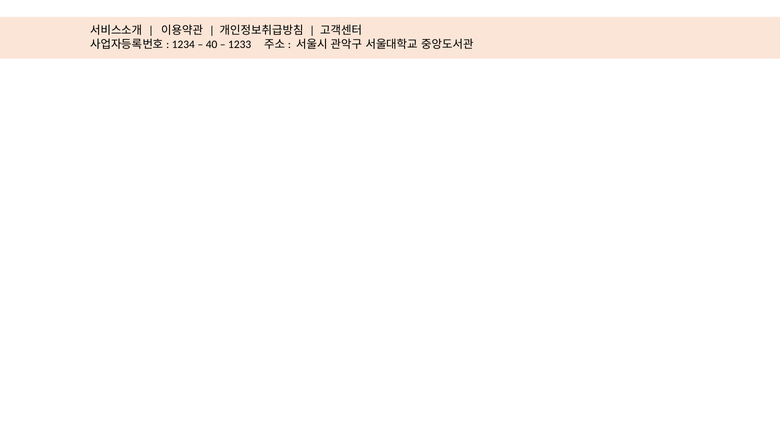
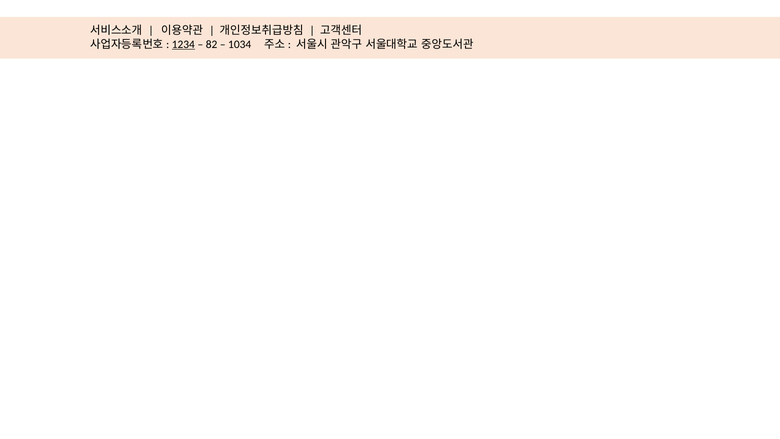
1234 underline: none -> present
40: 40 -> 82
1233: 1233 -> 1034
